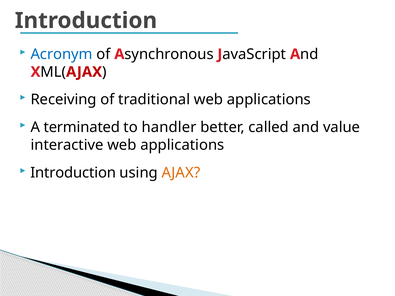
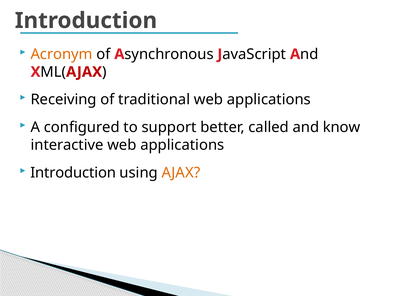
Acronym colour: blue -> orange
terminated: terminated -> configured
handler: handler -> support
value: value -> know
